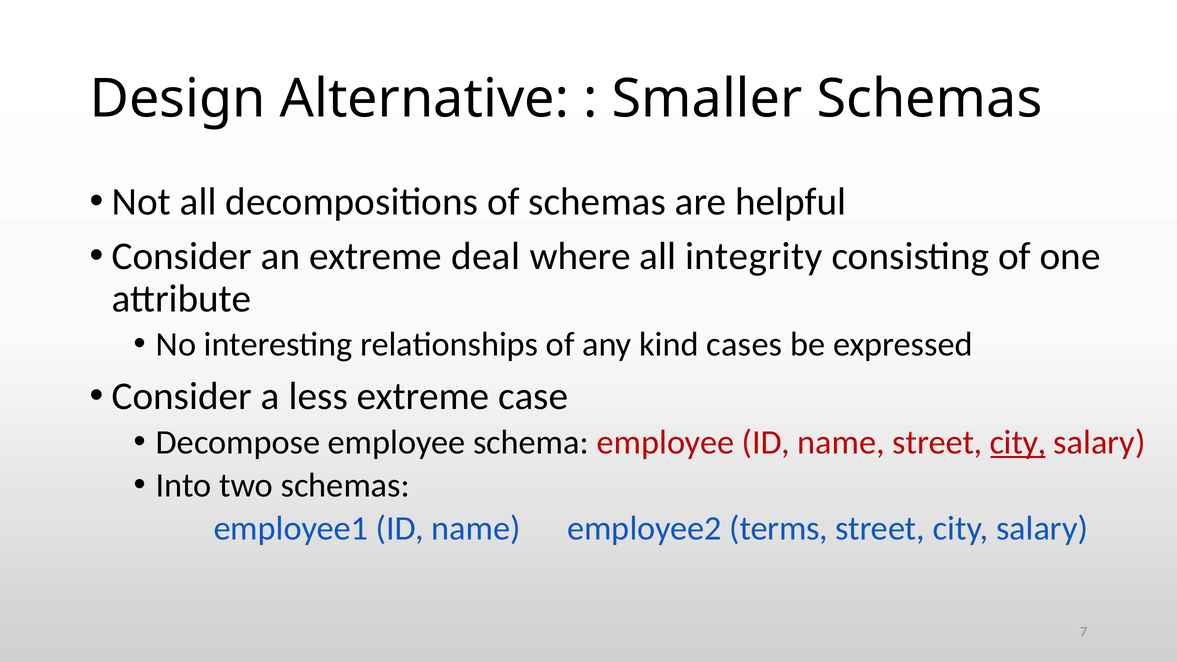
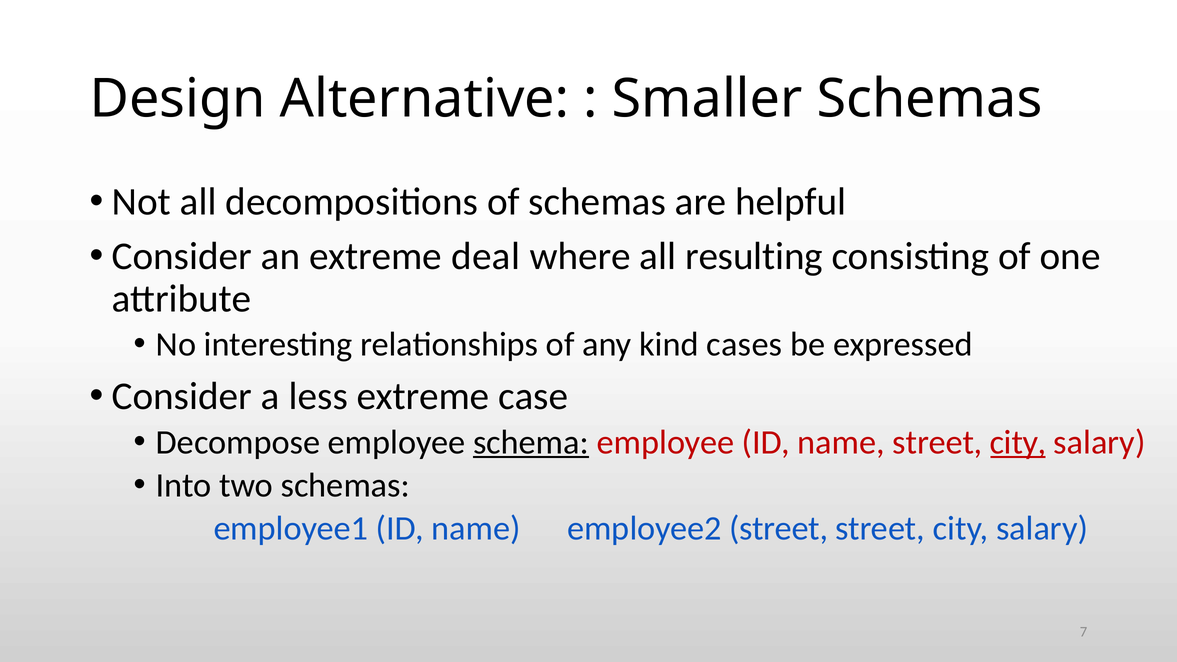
integrity: integrity -> resulting
schema underline: none -> present
employee2 terms: terms -> street
